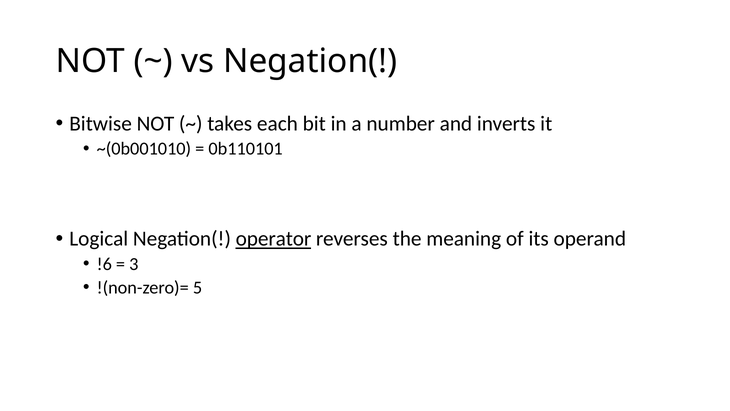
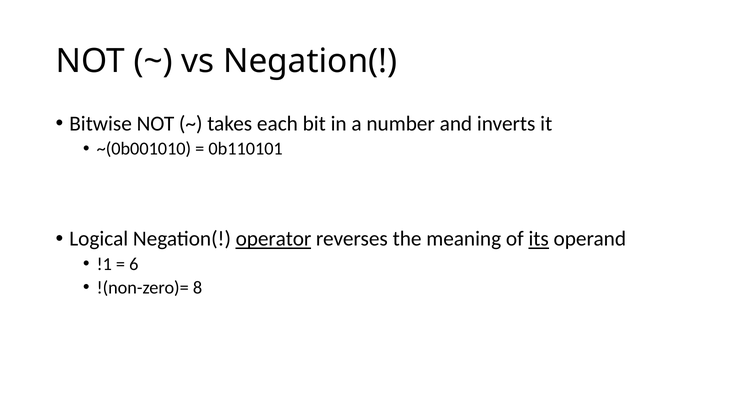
its underline: none -> present
!6: !6 -> !1
3: 3 -> 6
5: 5 -> 8
